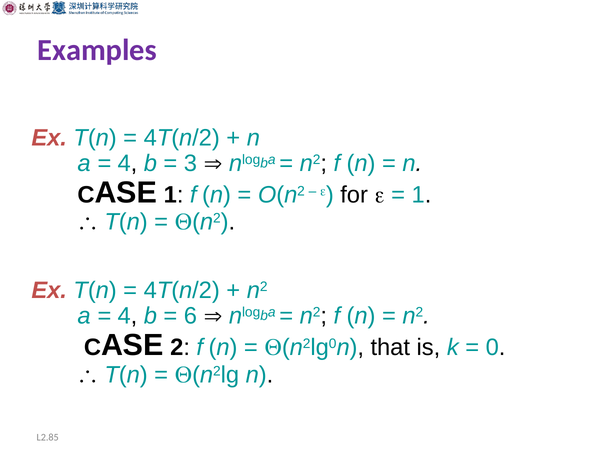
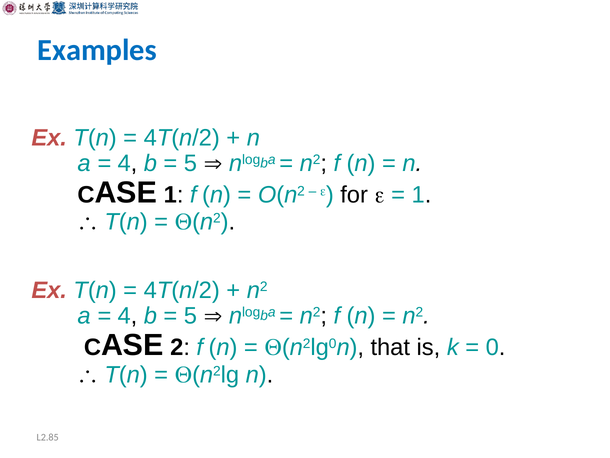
Examples colour: purple -> blue
3 at (190, 163): 3 -> 5
6 at (190, 316): 6 -> 5
